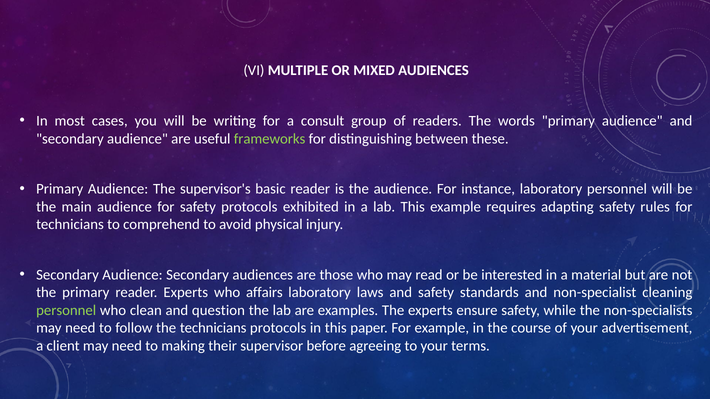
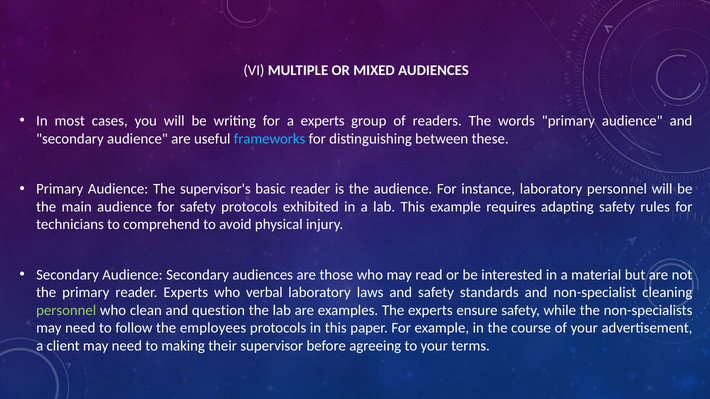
a consult: consult -> experts
frameworks colour: light green -> light blue
affairs: affairs -> verbal
the technicians: technicians -> employees
